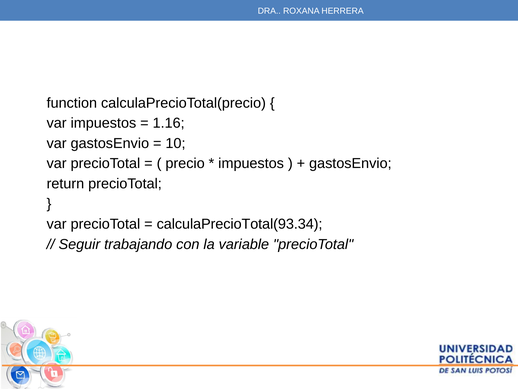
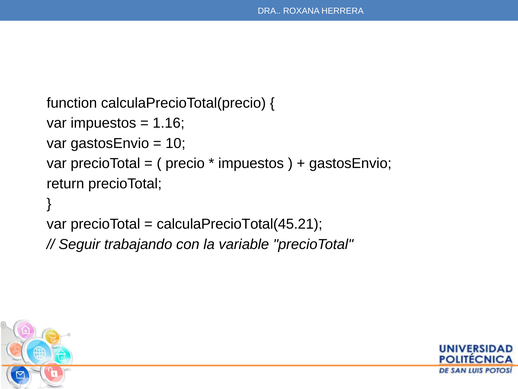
calculaPrecioTotal(93.34: calculaPrecioTotal(93.34 -> calculaPrecioTotal(45.21
